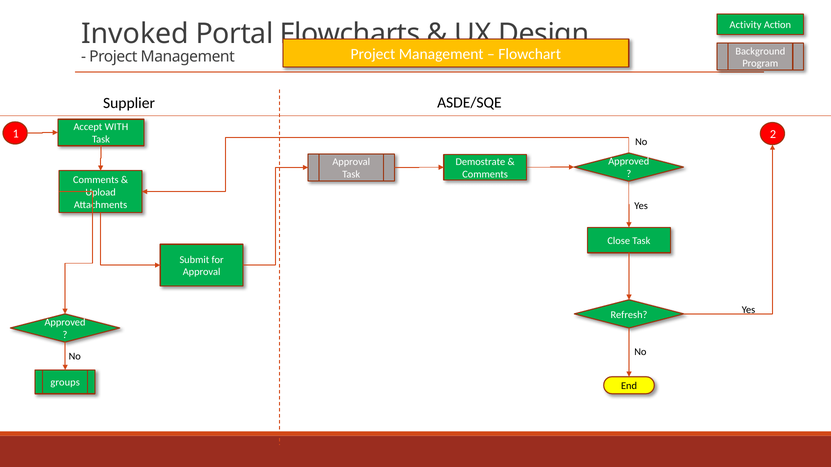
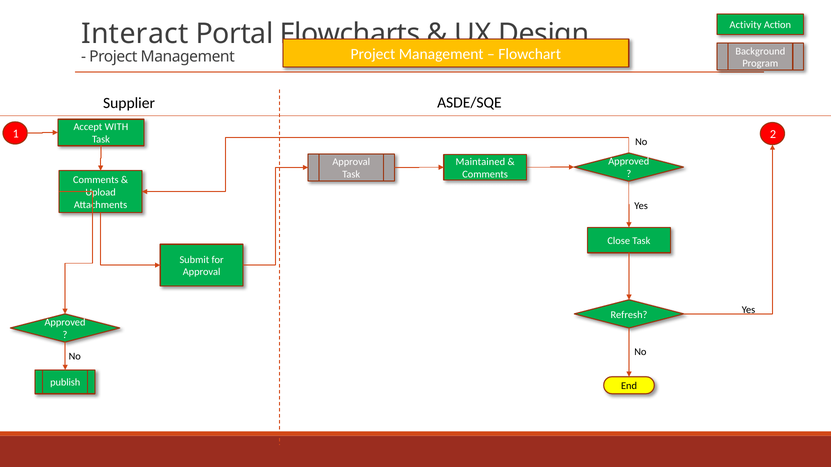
Invoked: Invoked -> Interact
Demostrate: Demostrate -> Maintained
groups: groups -> publish
